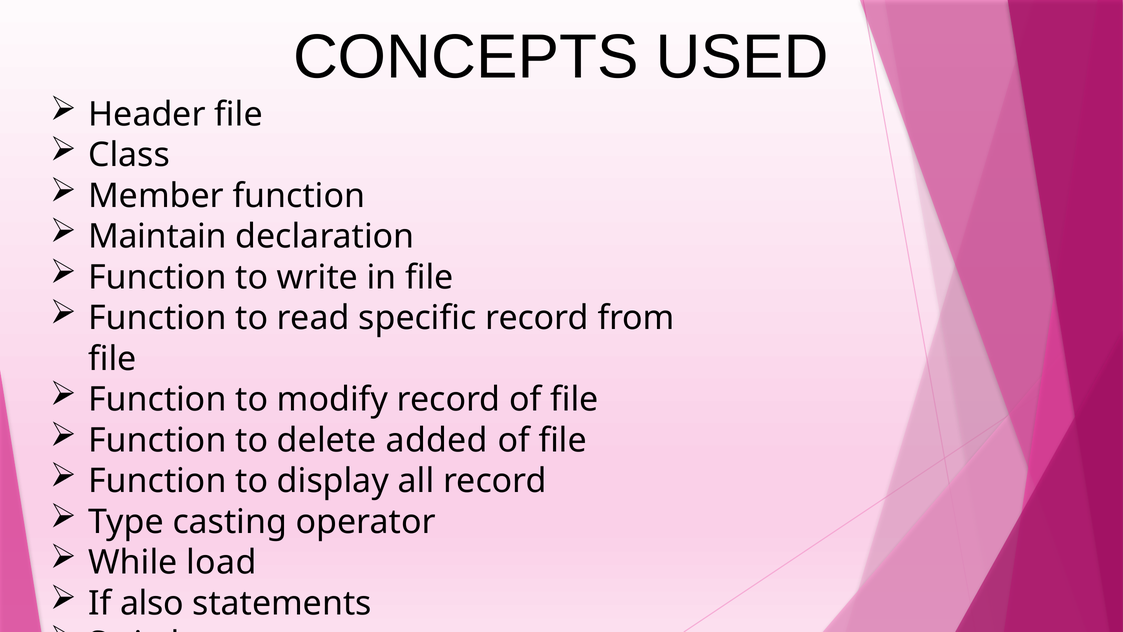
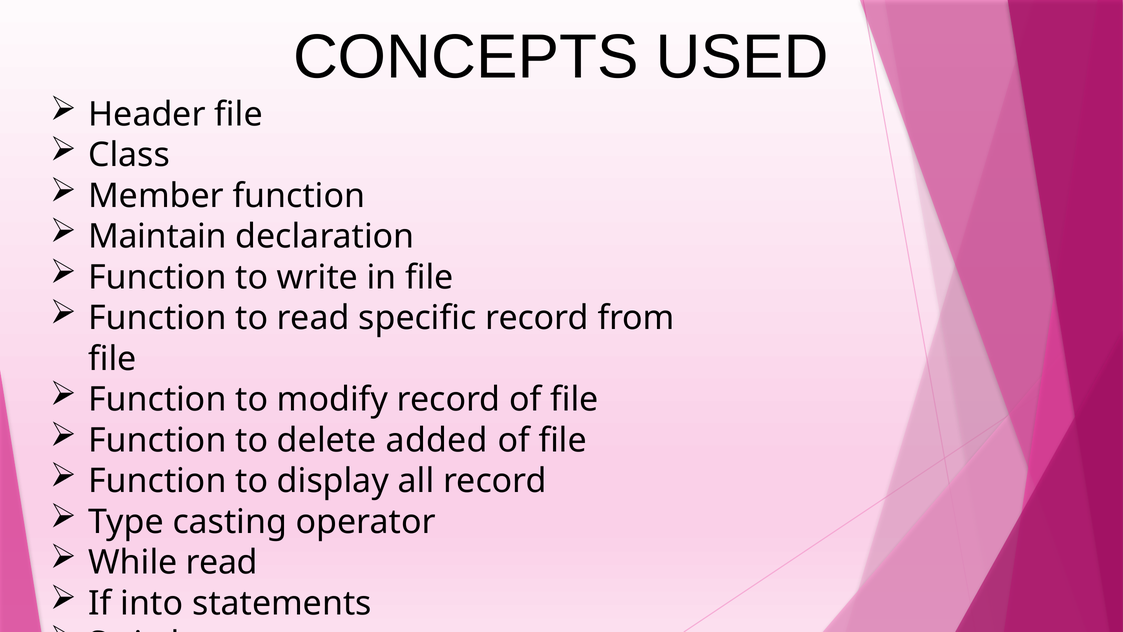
While load: load -> read
also: also -> into
